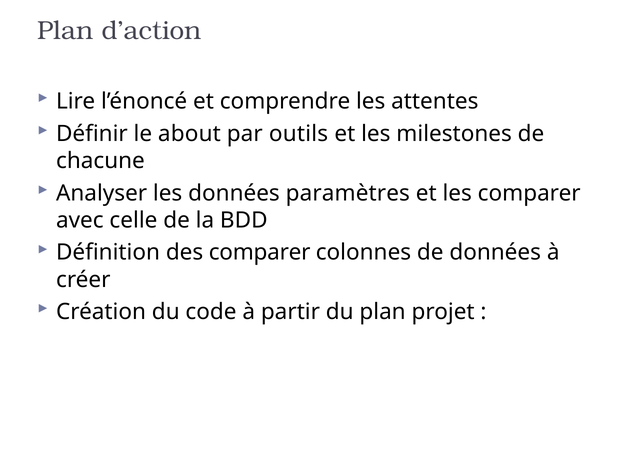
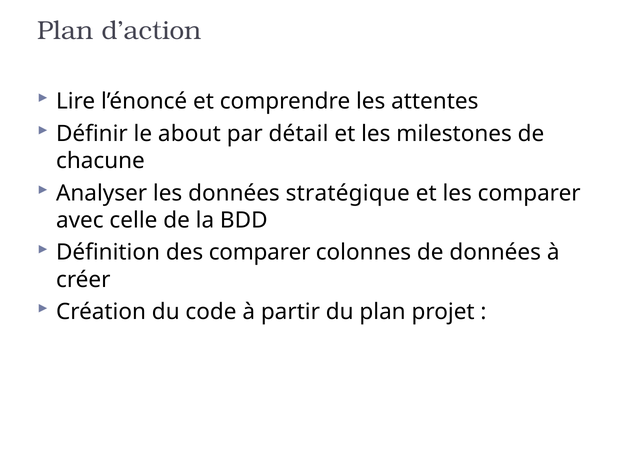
outils: outils -> détail
paramètres: paramètres -> stratégique
